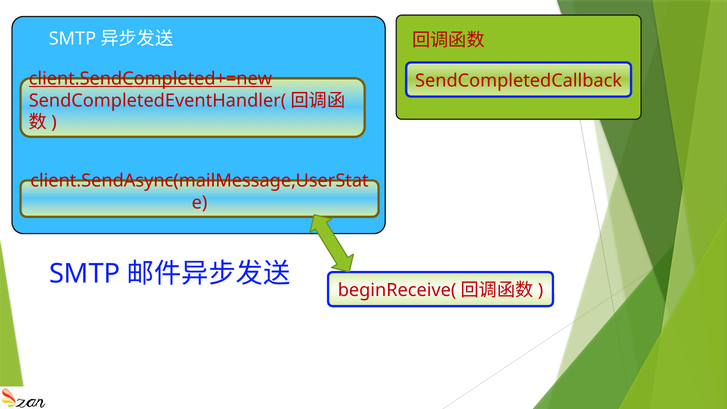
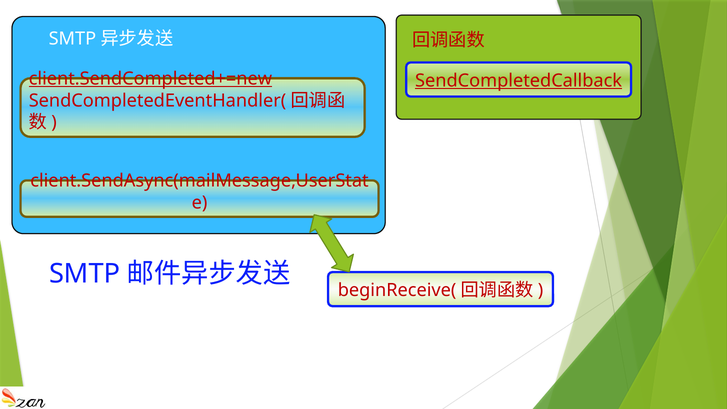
SendCompletedCallback underline: none -> present
